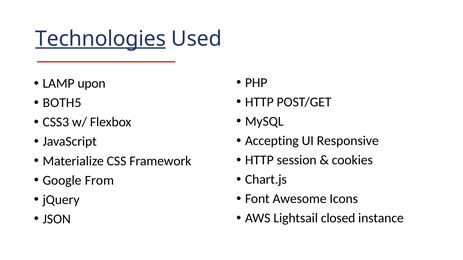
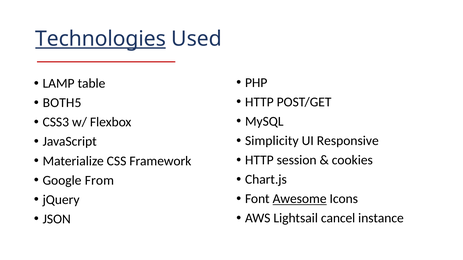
upon: upon -> table
Accepting: Accepting -> Simplicity
Awesome underline: none -> present
closed: closed -> cancel
